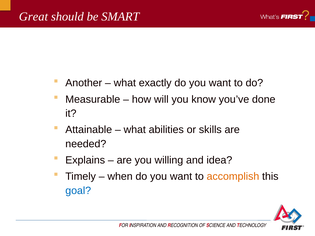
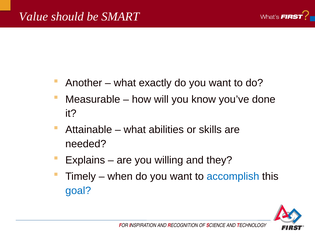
Great: Great -> Value
idea: idea -> they
accomplish colour: orange -> blue
